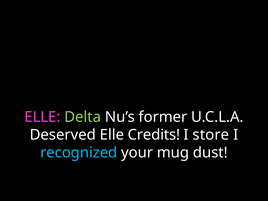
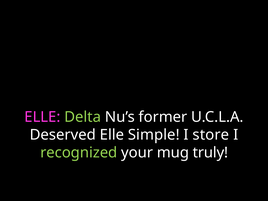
Credits: Credits -> Simple
recognized colour: light blue -> light green
dust: dust -> truly
